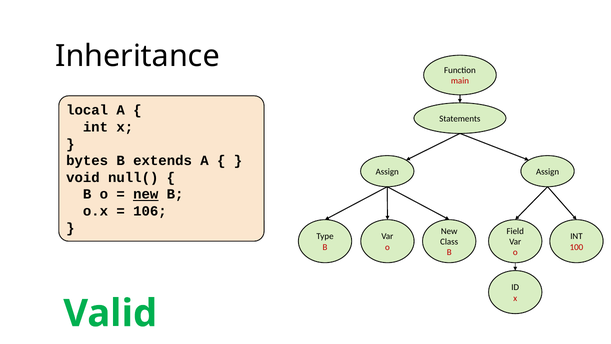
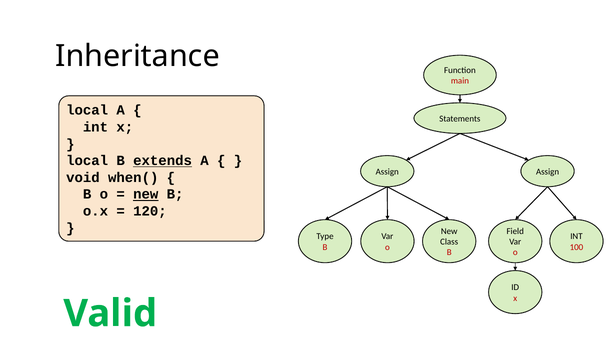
bytes at (87, 161): bytes -> local
extends underline: none -> present
null(: null( -> when(
106: 106 -> 120
